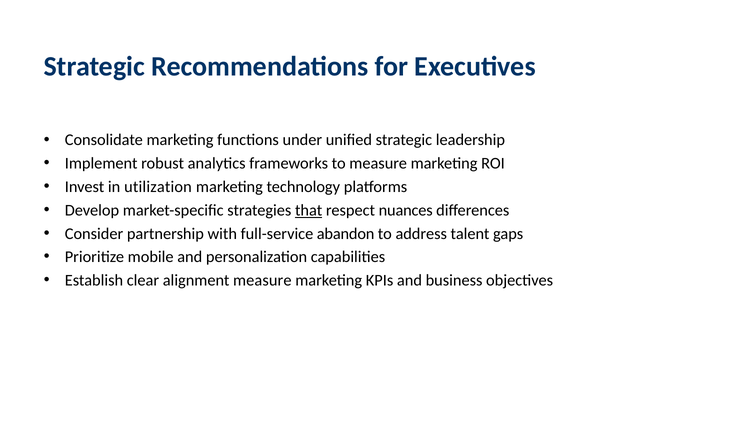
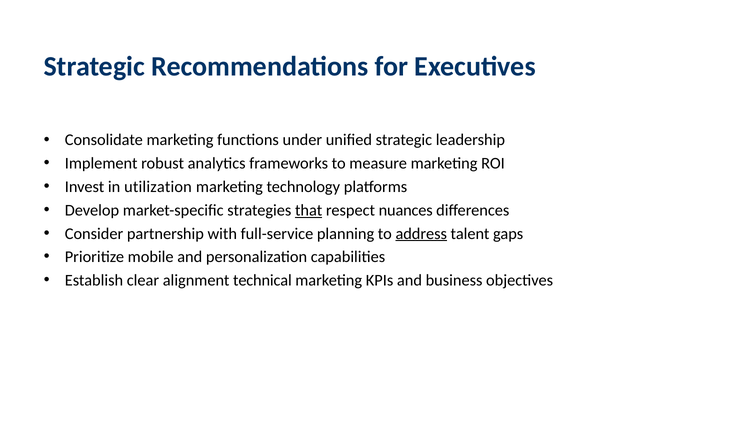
abandon: abandon -> planning
address underline: none -> present
alignment measure: measure -> technical
